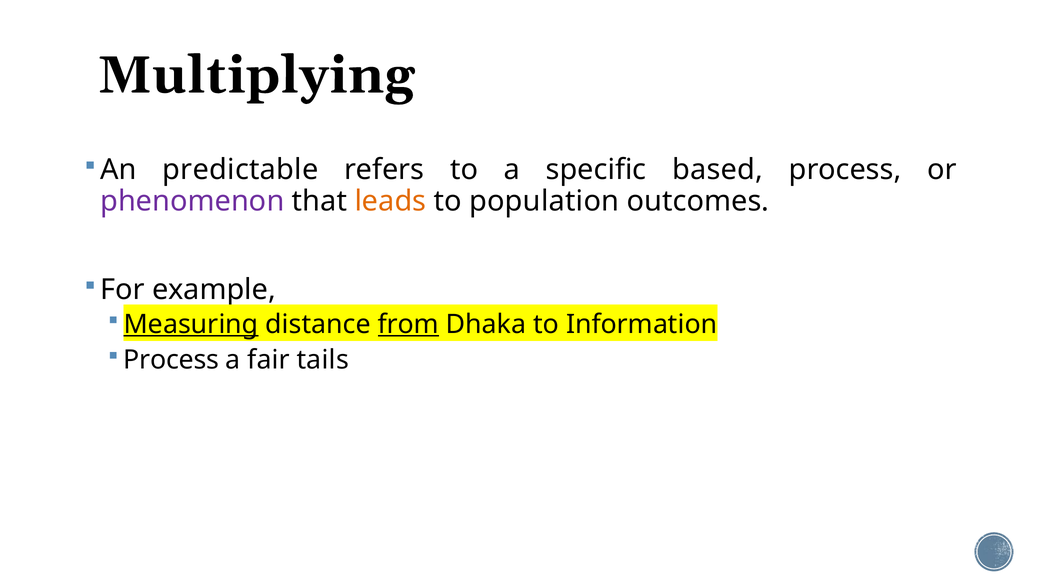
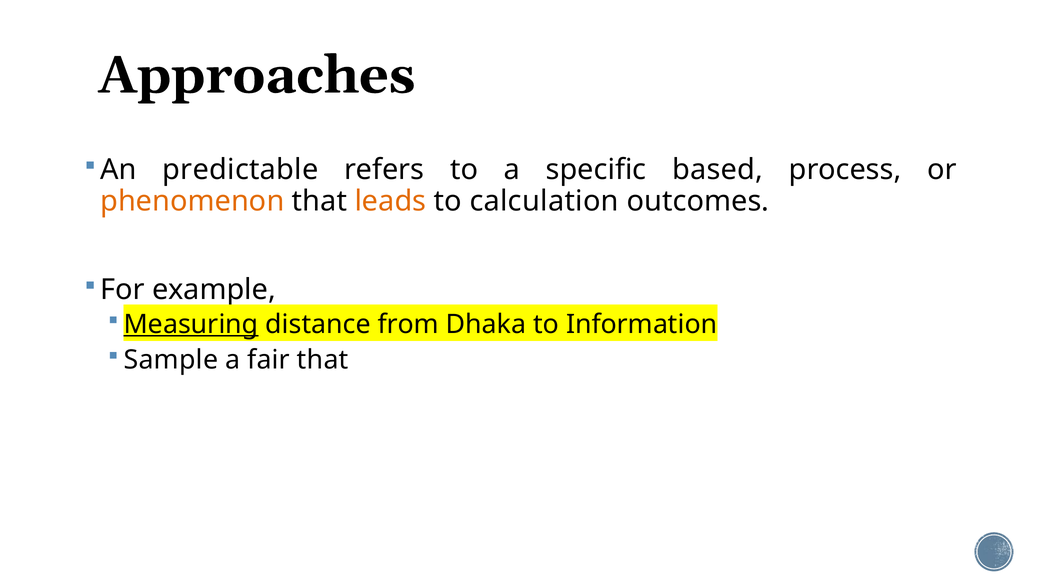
Multiplying: Multiplying -> Approaches
phenomenon colour: purple -> orange
population: population -> calculation
from underline: present -> none
Process at (171, 360): Process -> Sample
fair tails: tails -> that
